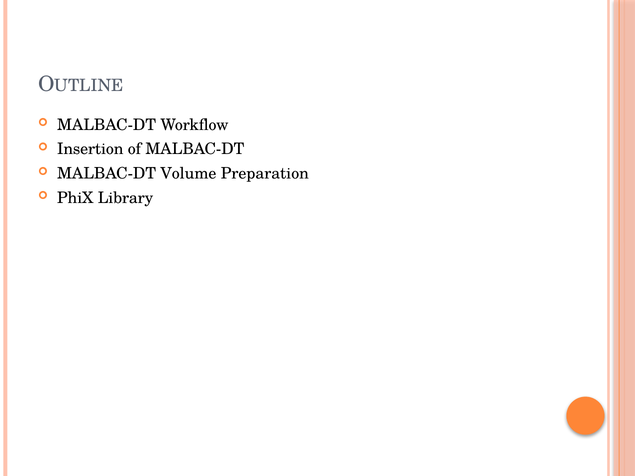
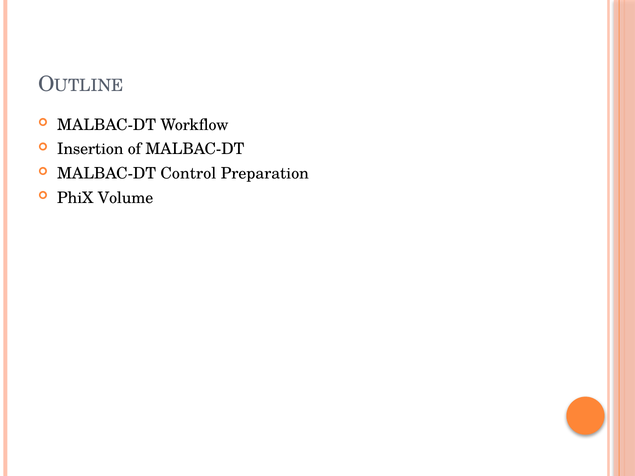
Volume: Volume -> Control
Library: Library -> Volume
